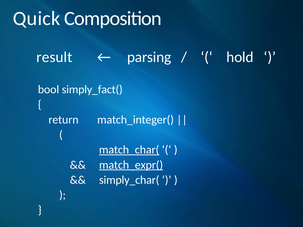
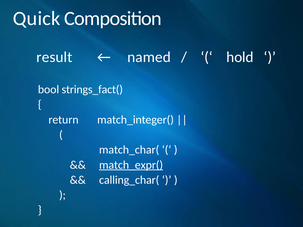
parsing: parsing -> named
simply_fact(: simply_fact( -> strings_fact(
match_char( underline: present -> none
simply_char(: simply_char( -> calling_char(
